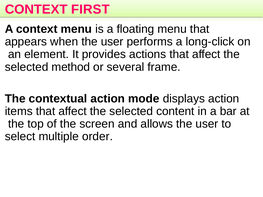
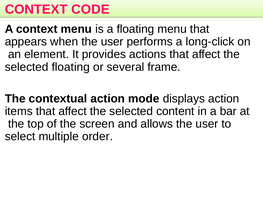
FIRST: FIRST -> CODE
selected method: method -> floating
